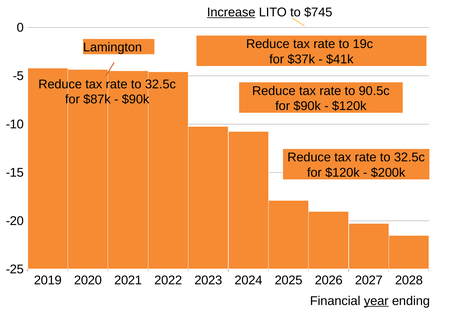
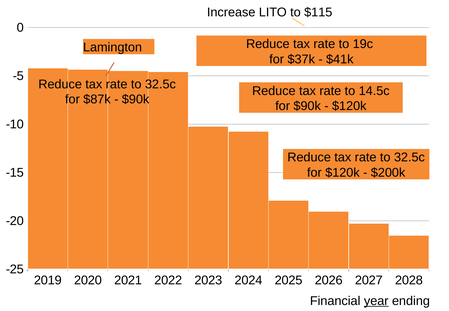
Increase underline: present -> none
$745: $745 -> $115
90.5c: 90.5c -> 14.5c
